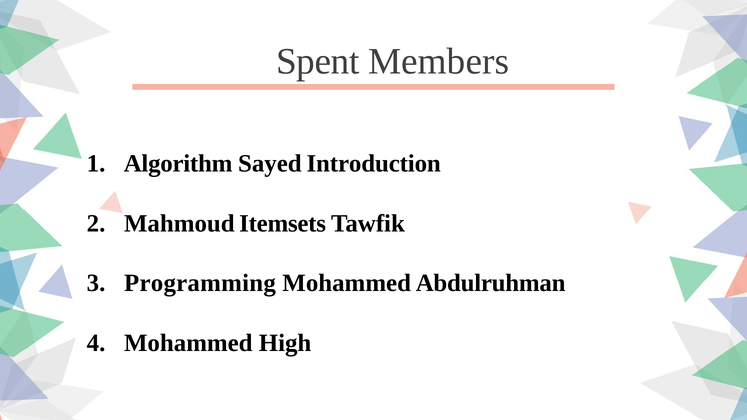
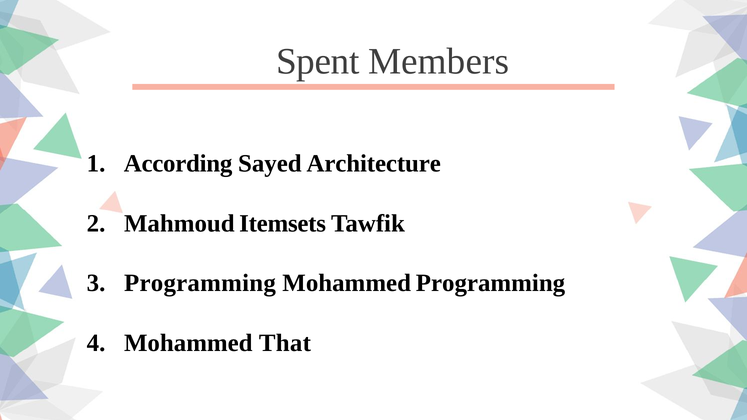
Algorithm: Algorithm -> According
Introduction: Introduction -> Architecture
Mohammed Abdulruhman: Abdulruhman -> Programming
High: High -> That
